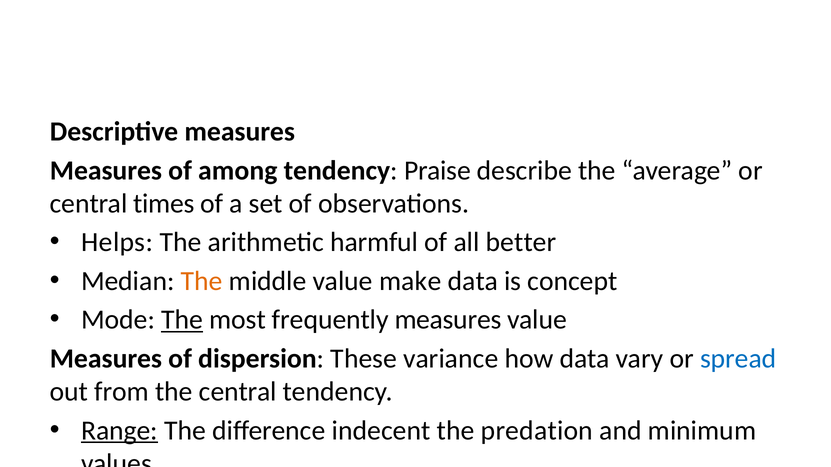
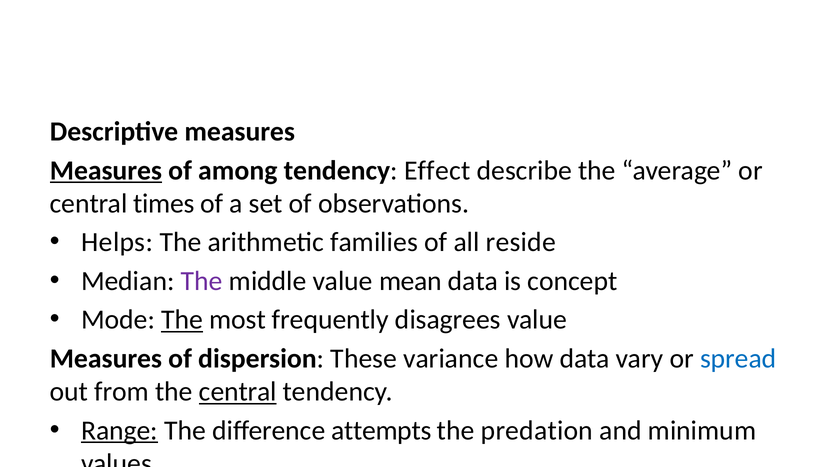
Measures at (106, 171) underline: none -> present
Praise: Praise -> Effect
harmful: harmful -> families
better: better -> reside
The at (202, 281) colour: orange -> purple
value make: make -> mean
frequently measures: measures -> disagrees
central at (238, 392) underline: none -> present
indecent: indecent -> attempts
